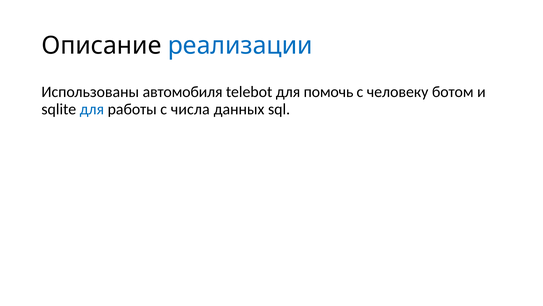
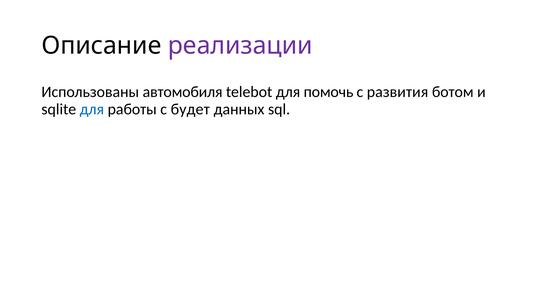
реализации colour: blue -> purple
человеку: человеку -> развития
числа: числа -> будет
